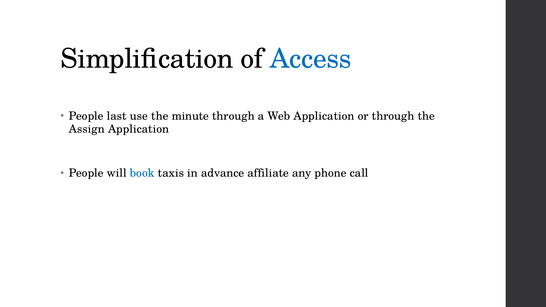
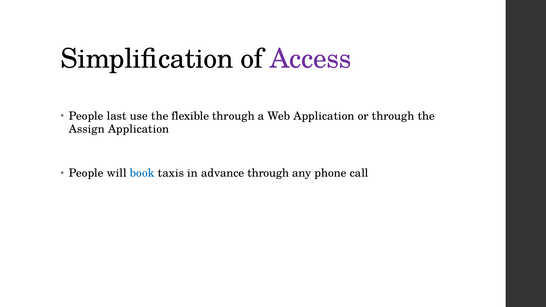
Access colour: blue -> purple
minute: minute -> flexible
advance affiliate: affiliate -> through
